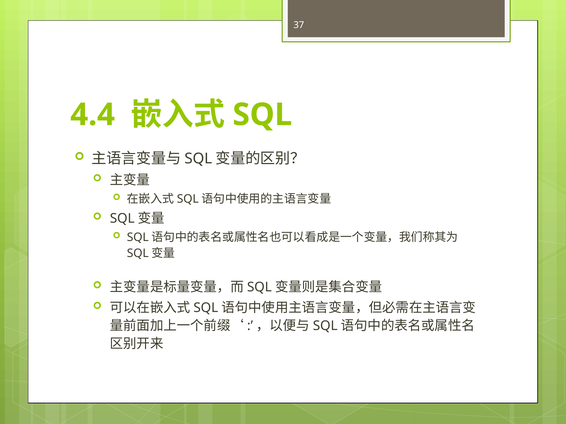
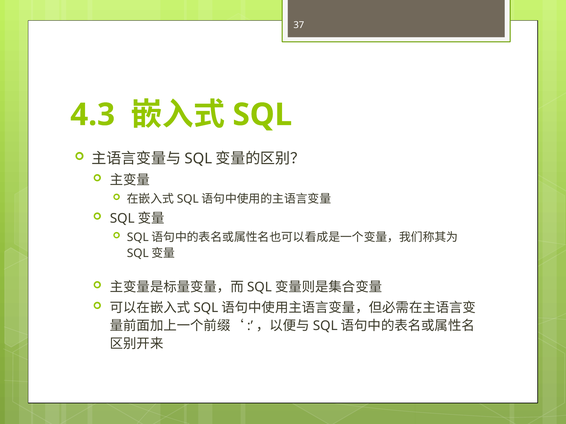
4.4: 4.4 -> 4.3
